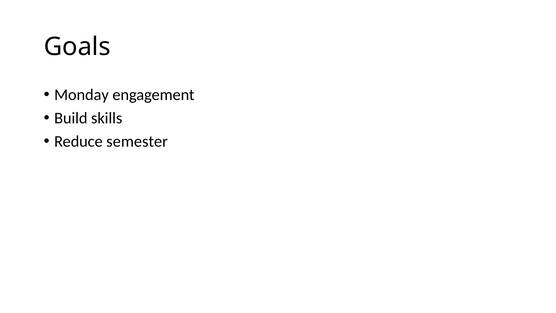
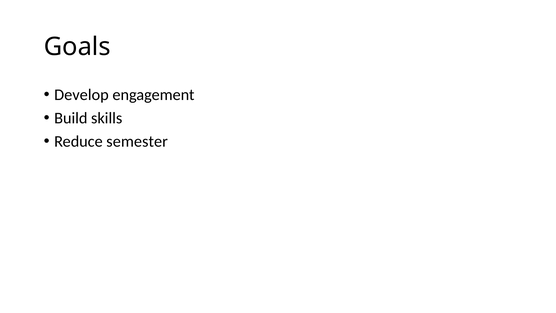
Monday: Monday -> Develop
